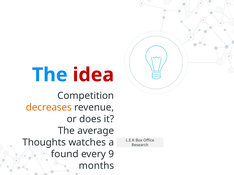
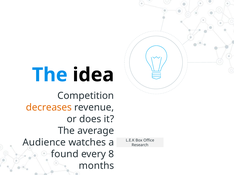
idea colour: red -> black
Thoughts: Thoughts -> Audience
9: 9 -> 8
